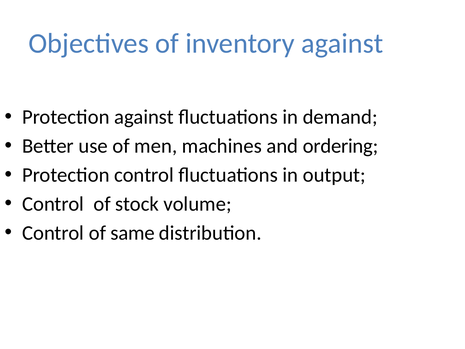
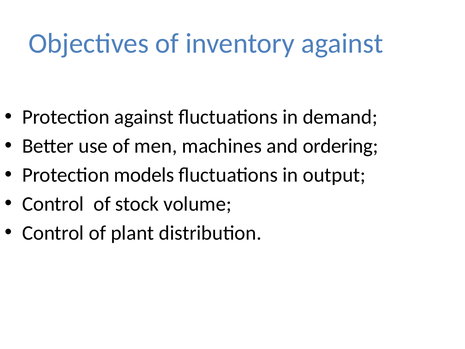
Protection control: control -> models
same: same -> plant
